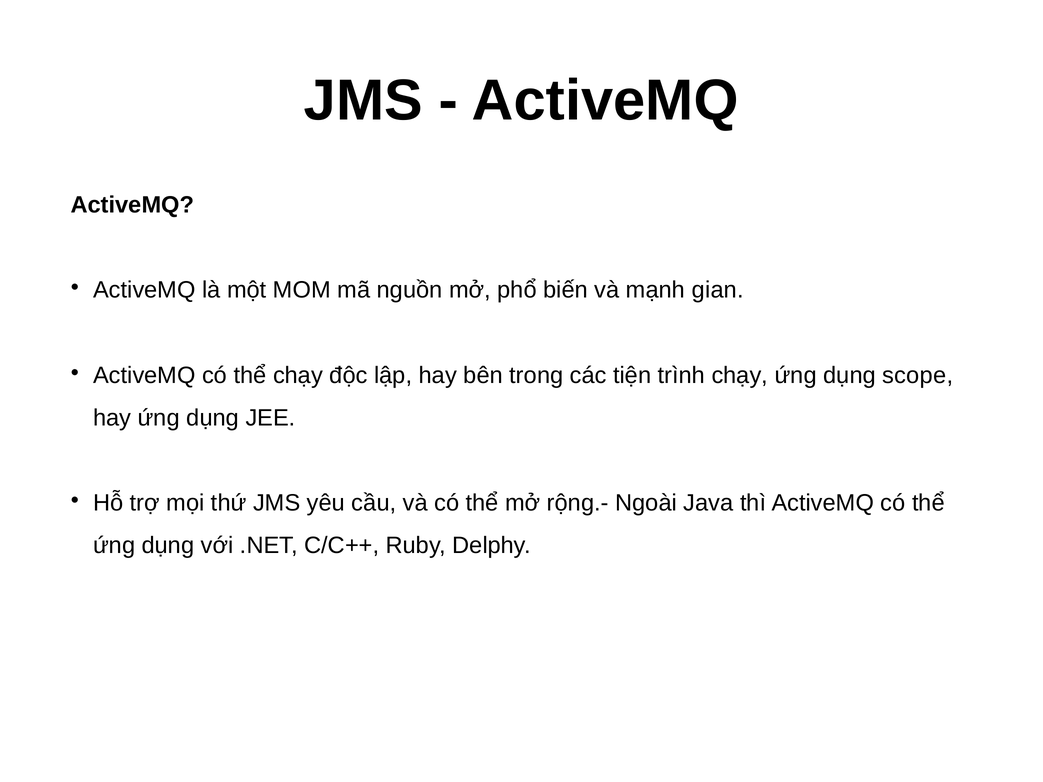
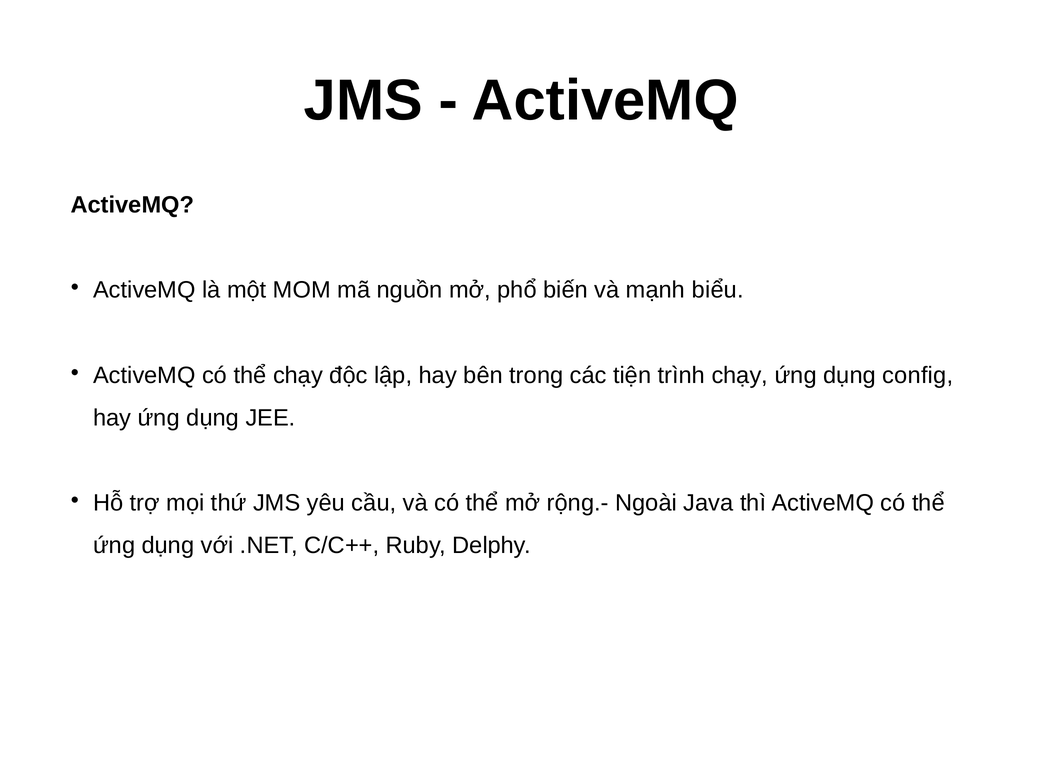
gian: gian -> biểu
scope: scope -> config
